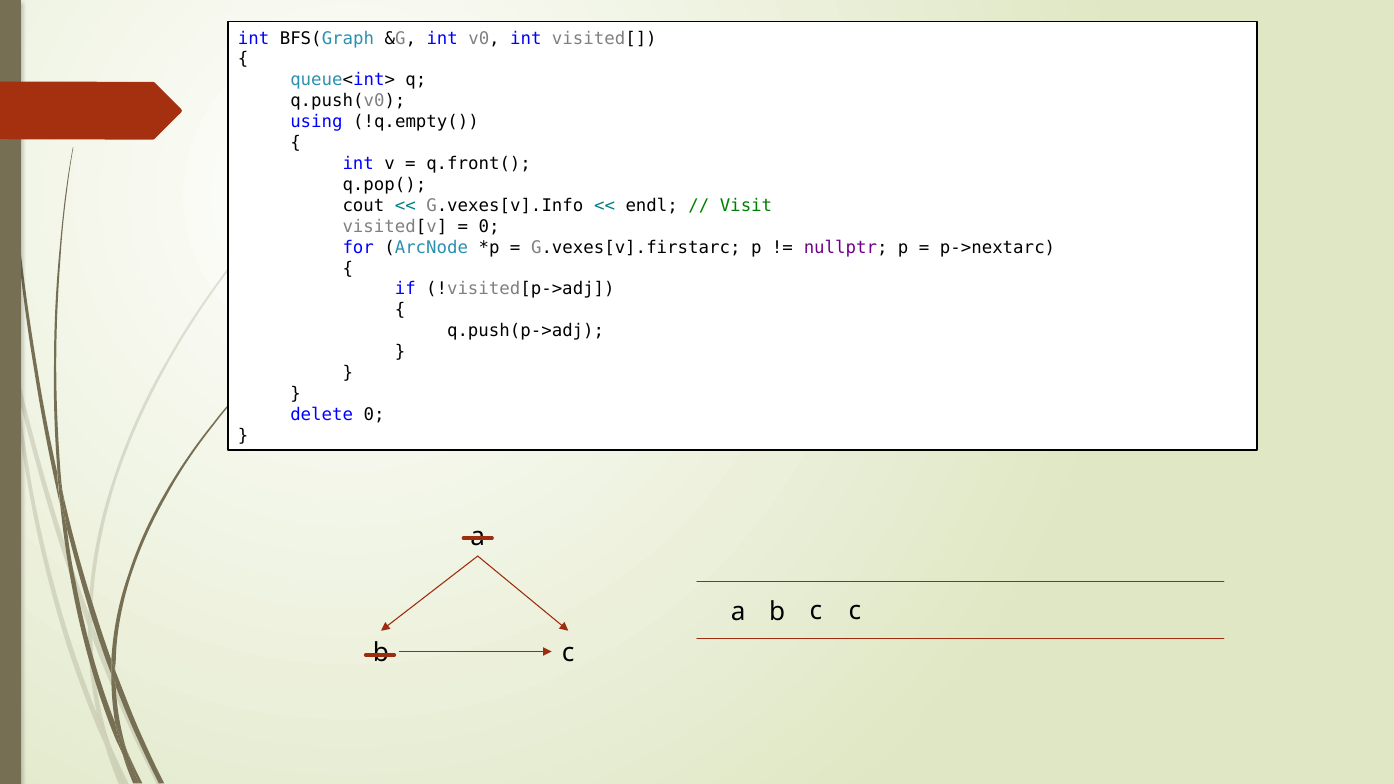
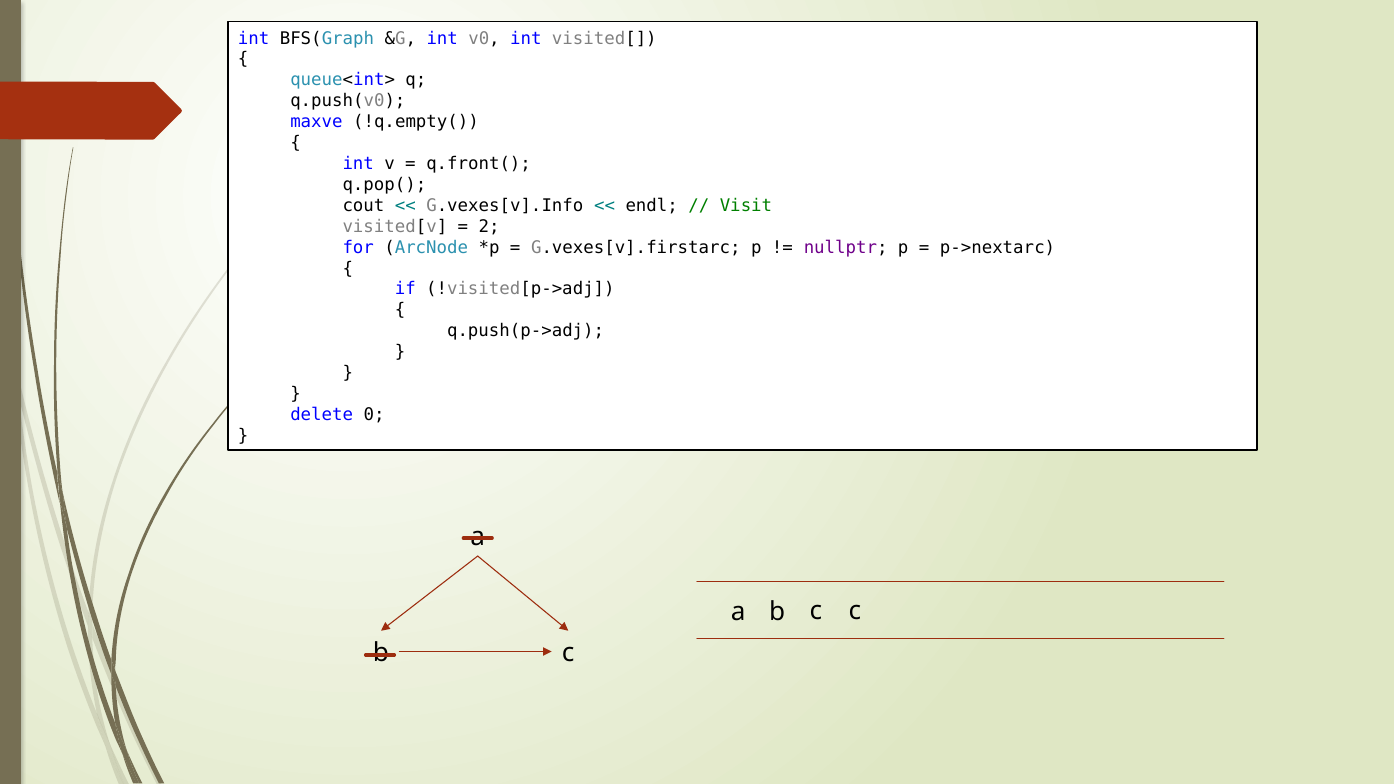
using: using -> maxve
0 at (489, 227): 0 -> 2
